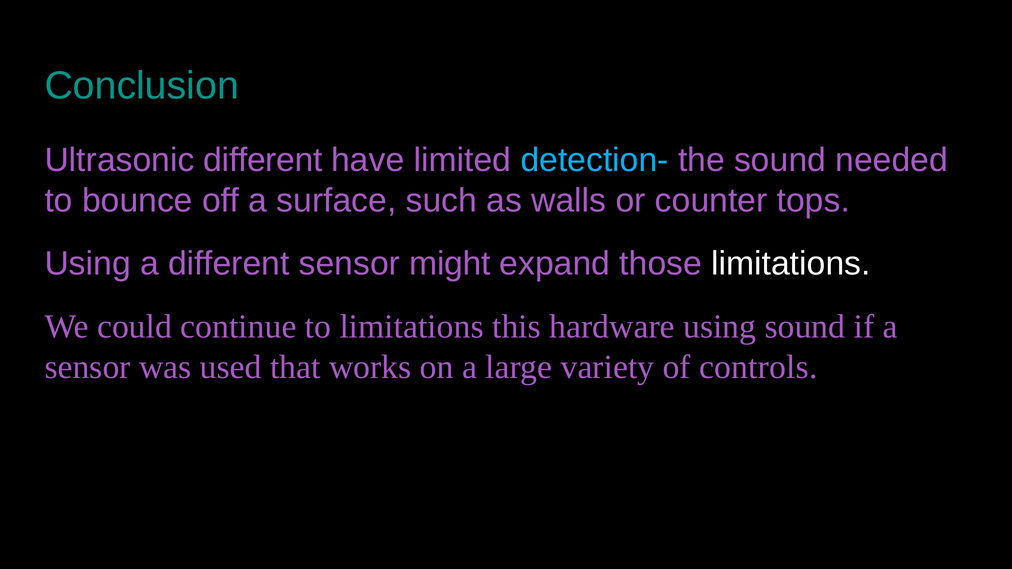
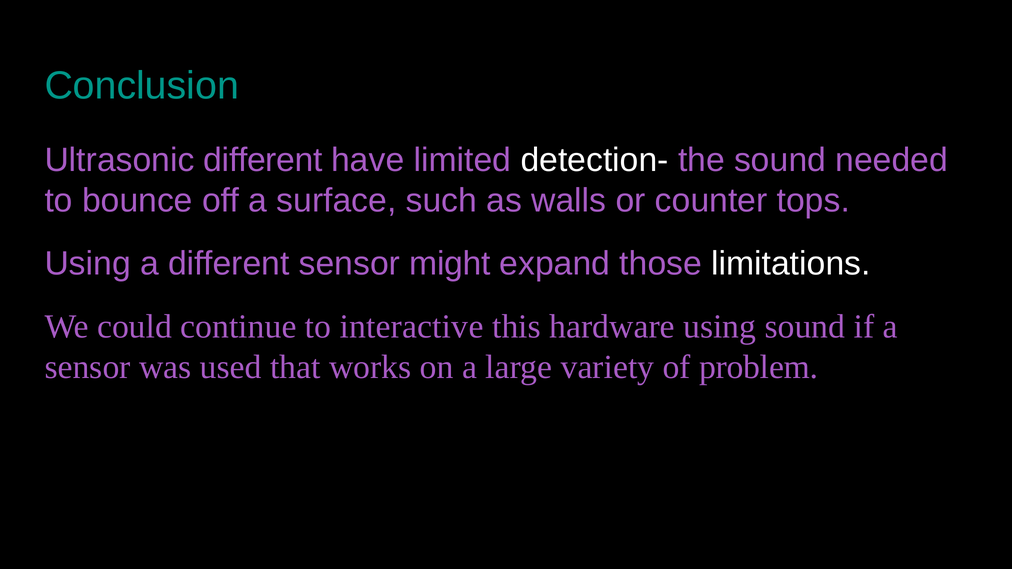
detection- colour: light blue -> white
to limitations: limitations -> interactive
controls: controls -> problem
